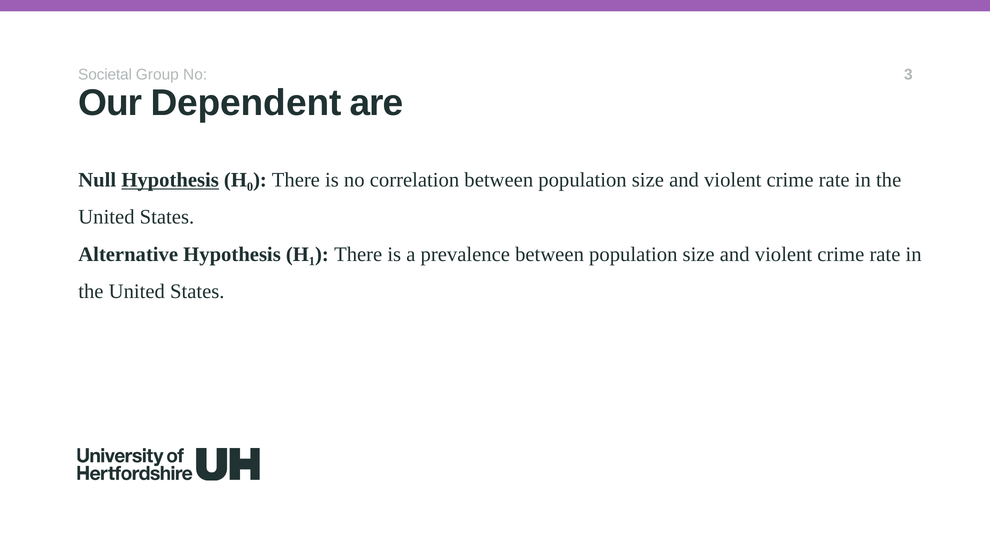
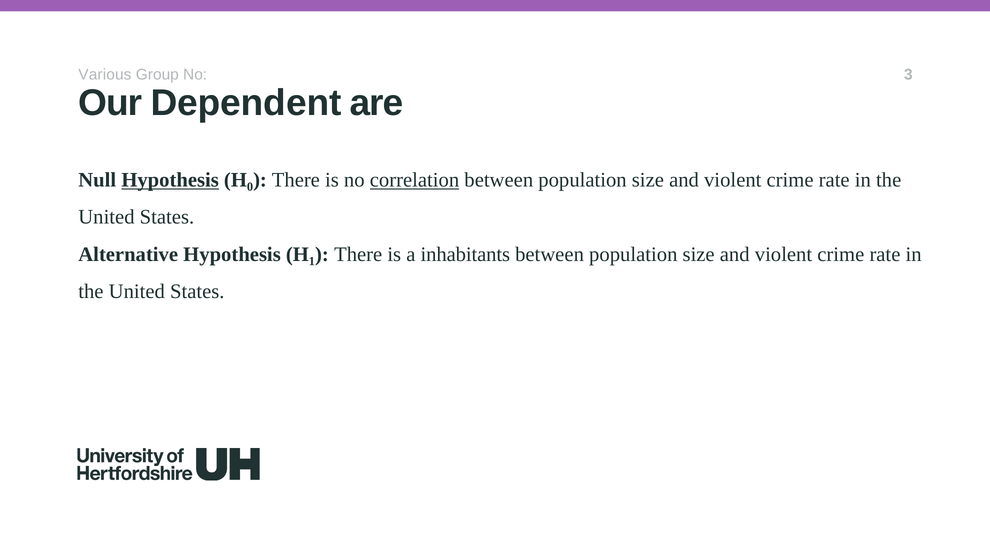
Societal: Societal -> Various
correlation underline: none -> present
prevalence: prevalence -> inhabitants
